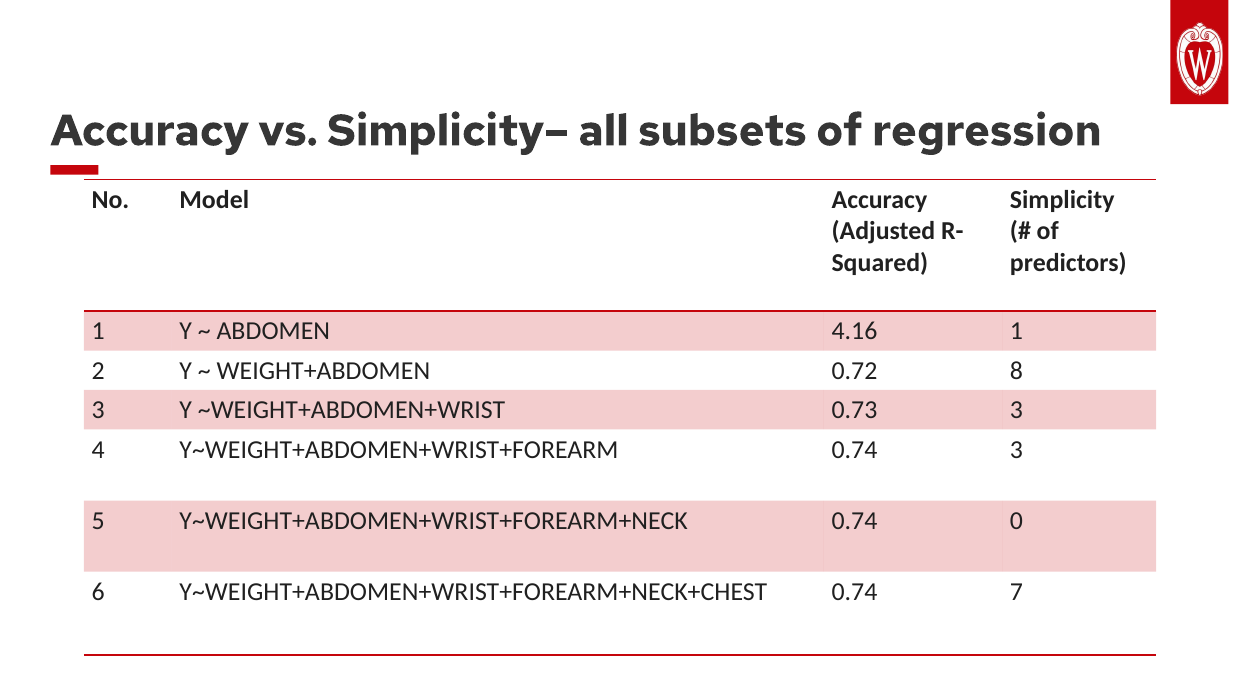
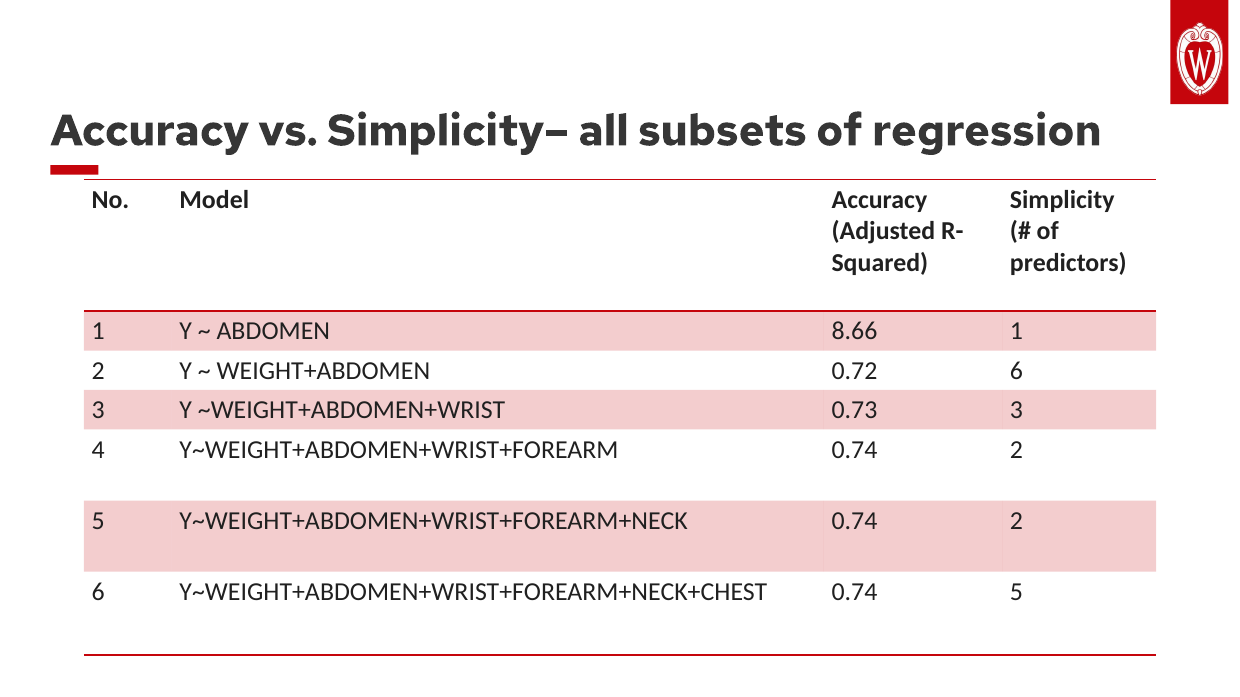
4.16: 4.16 -> 8.66
0.72 8: 8 -> 6
Y~WEIGHT+ABDOMEN+WRIST+FOREARM 0.74 3: 3 -> 2
Y~WEIGHT+ABDOMEN+WRIST+FOREARM+NECK 0.74 0: 0 -> 2
0.74 7: 7 -> 5
